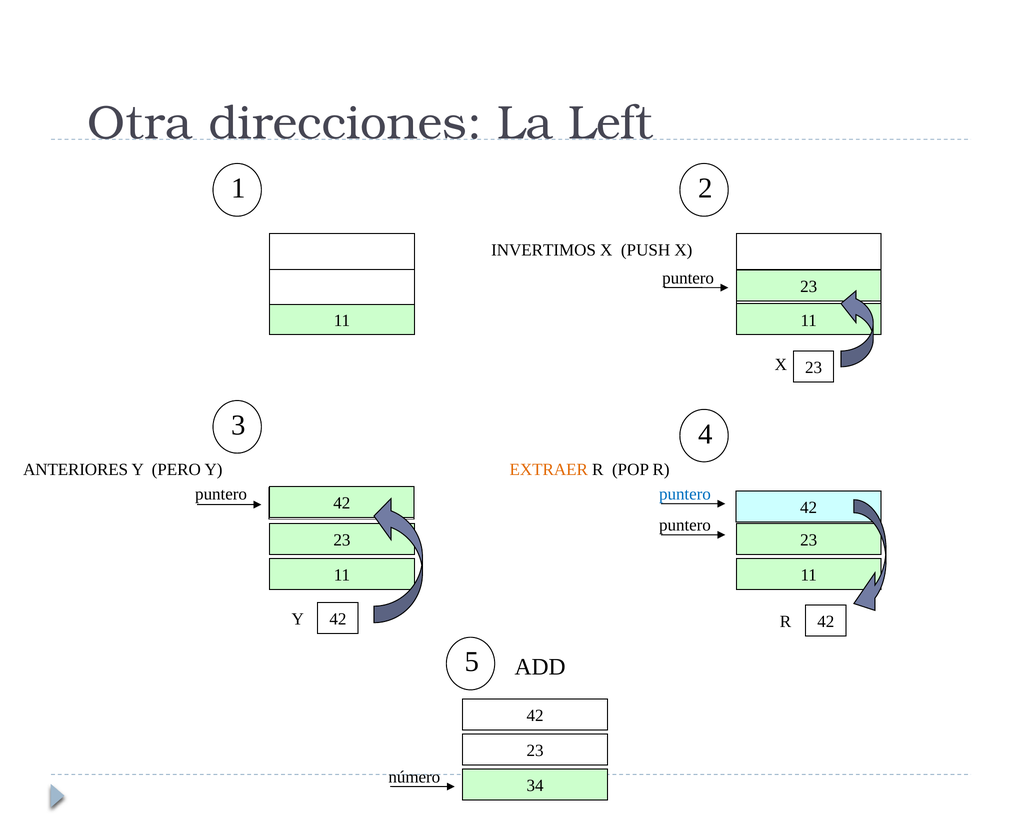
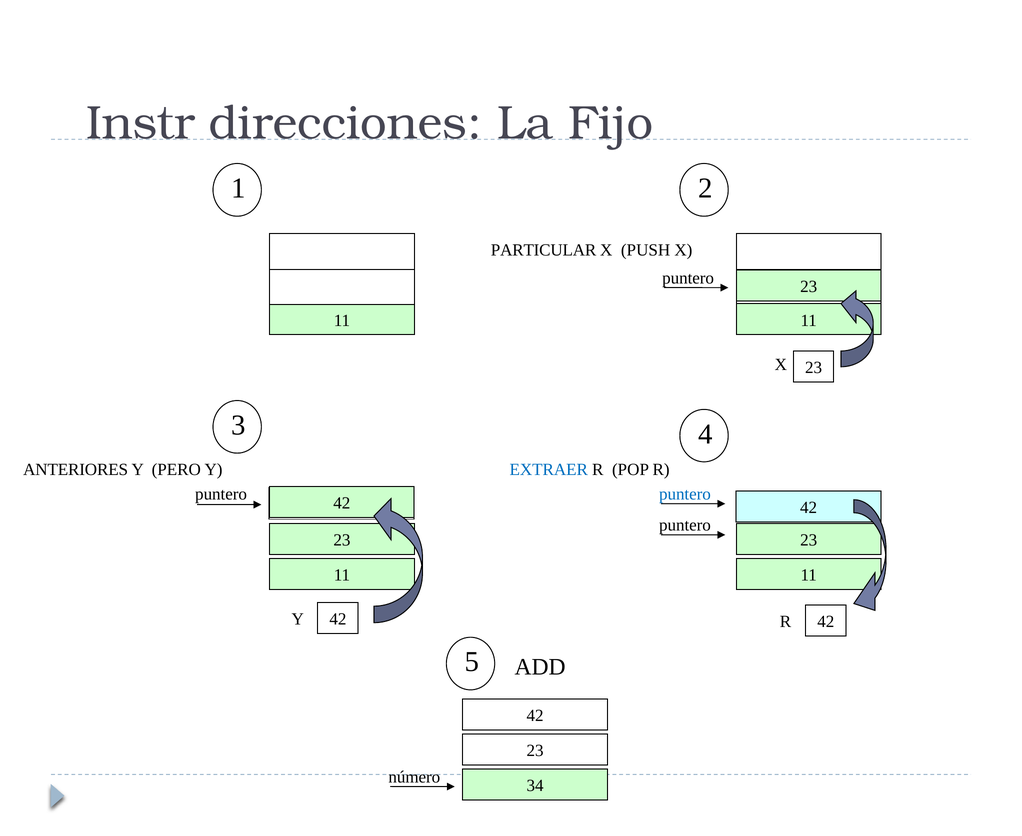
Otra: Otra -> Instr
Left: Left -> Fijo
INVERTIMOS: INVERTIMOS -> PARTICULAR
EXTRAER colour: orange -> blue
